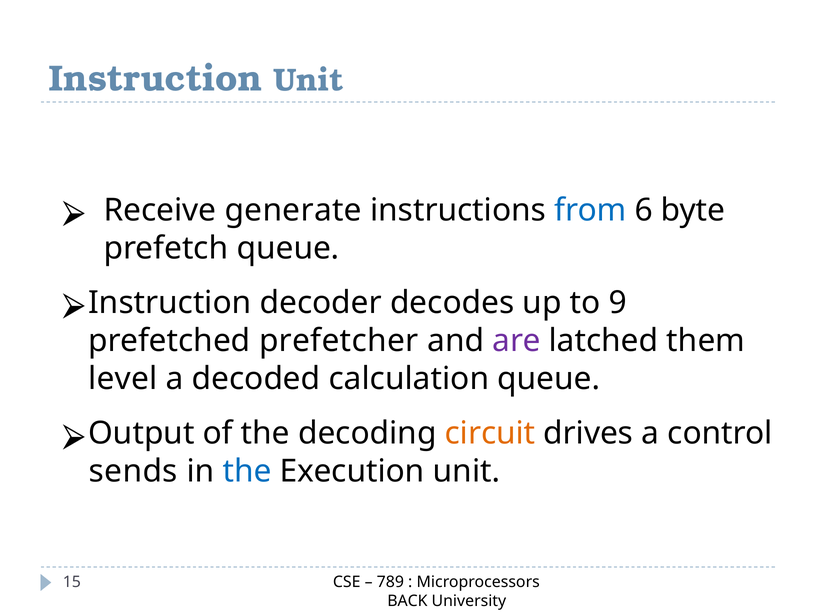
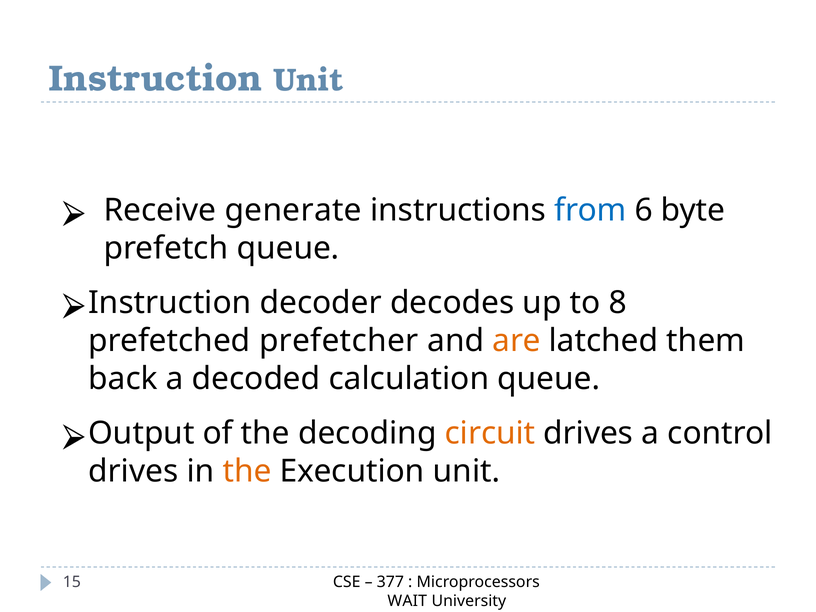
9: 9 -> 8
are colour: purple -> orange
level: level -> back
sends at (133, 472): sends -> drives
the at (247, 472) colour: blue -> orange
789: 789 -> 377
BACK: BACK -> WAIT
